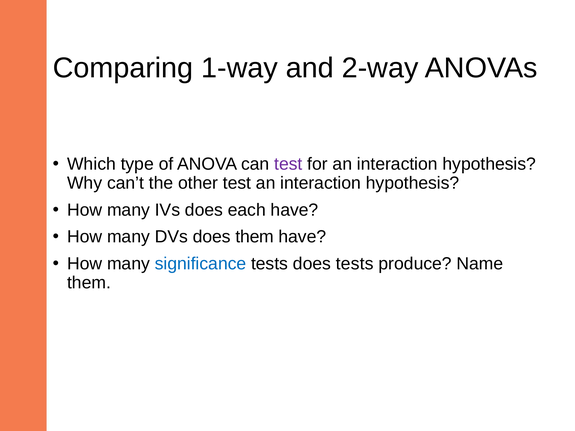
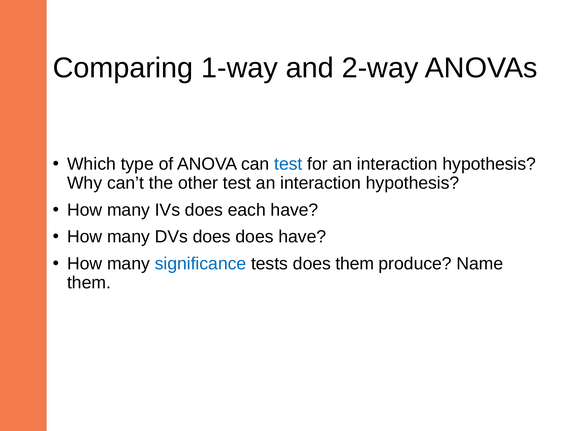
test at (288, 164) colour: purple -> blue
does them: them -> does
does tests: tests -> them
